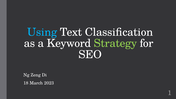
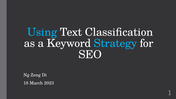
Strategy colour: light green -> light blue
